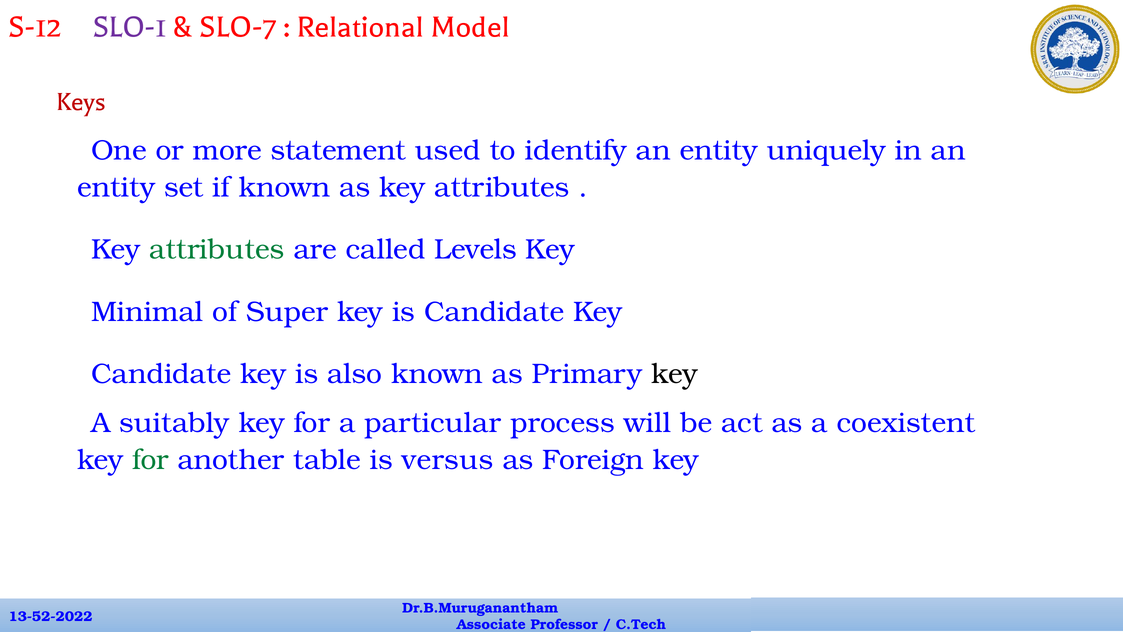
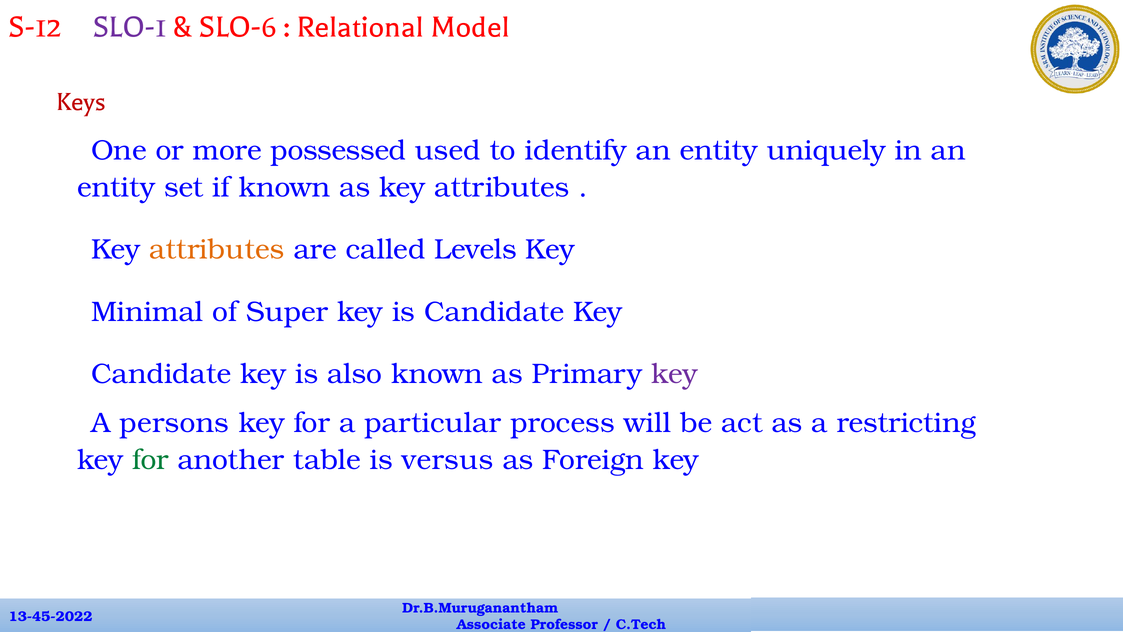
SLO-7: SLO-7 -> SLO-6
statement: statement -> possessed
attributes at (217, 250) colour: green -> orange
key at (674, 374) colour: black -> purple
suitably: suitably -> persons
coexistent: coexistent -> restricting
13-52-2022: 13-52-2022 -> 13-45-2022
